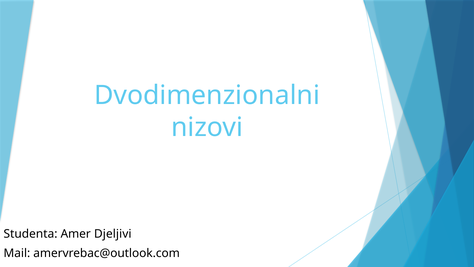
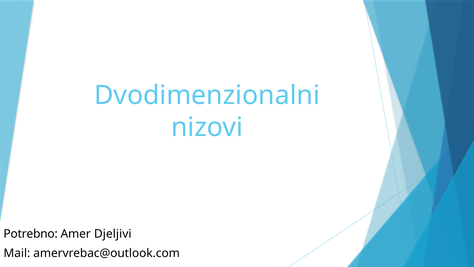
Studenta: Studenta -> Potrebno
